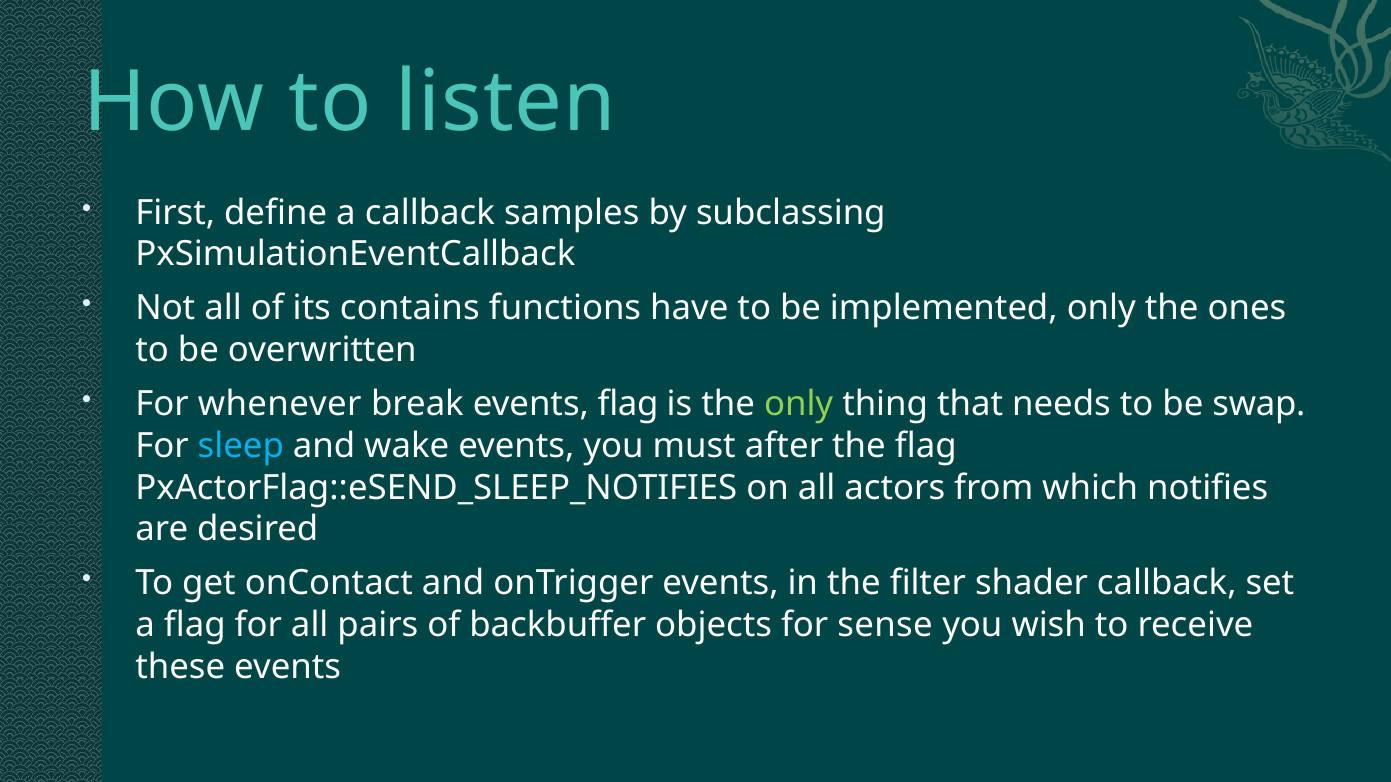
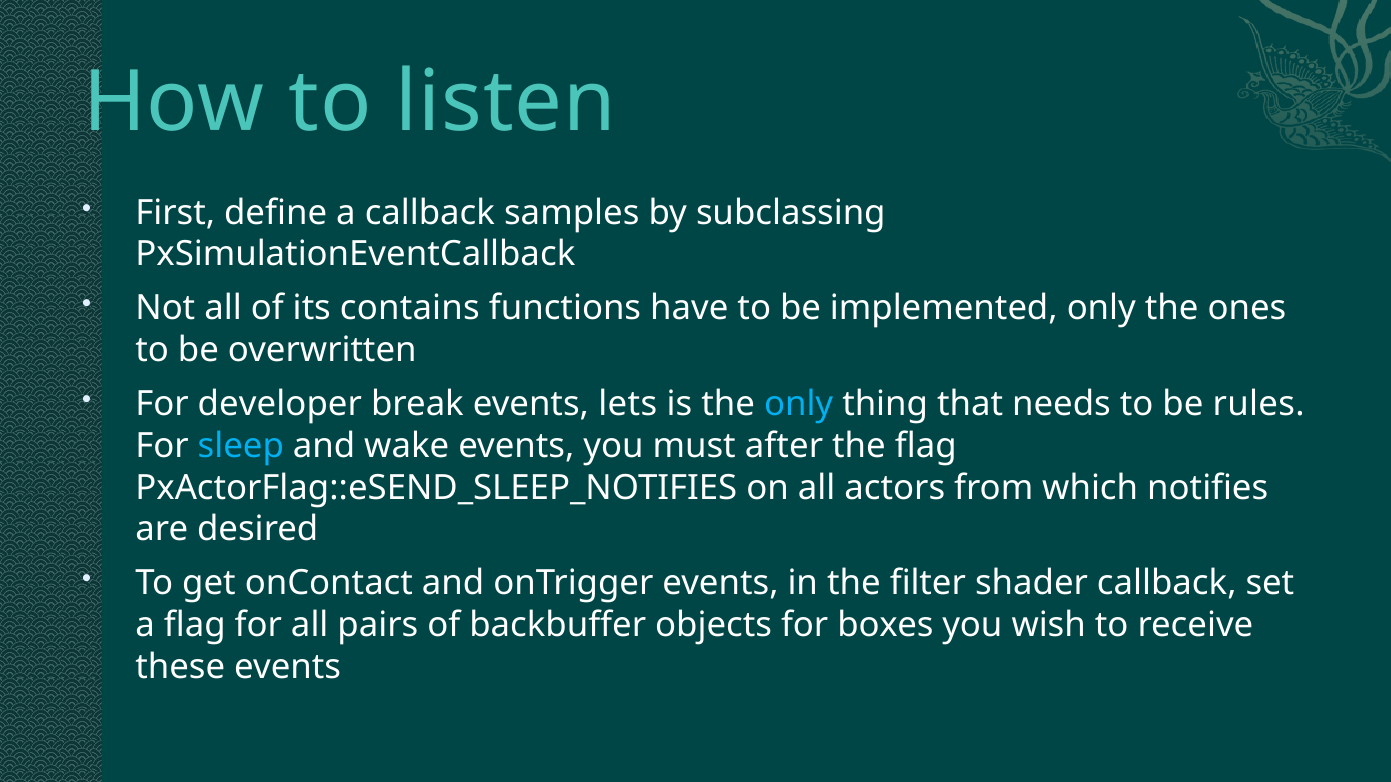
whenever: whenever -> developer
events flag: flag -> lets
only at (799, 404) colour: light green -> light blue
swap: swap -> rules
sense: sense -> boxes
